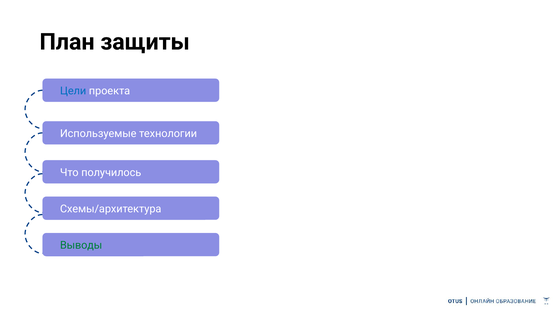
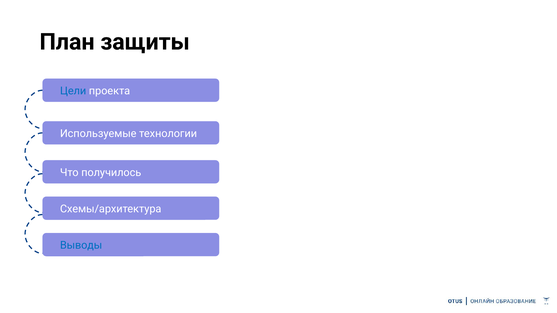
Выводы colour: green -> blue
